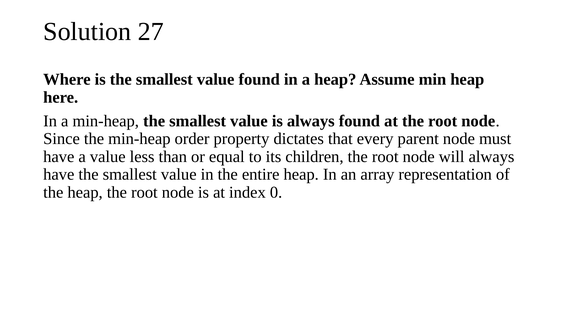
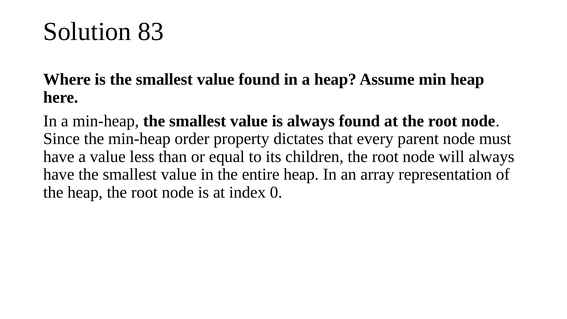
27: 27 -> 83
